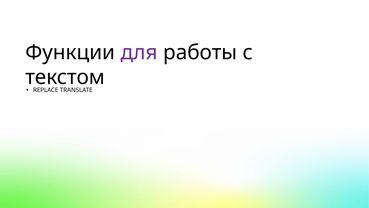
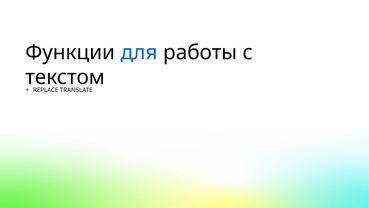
для colour: purple -> blue
